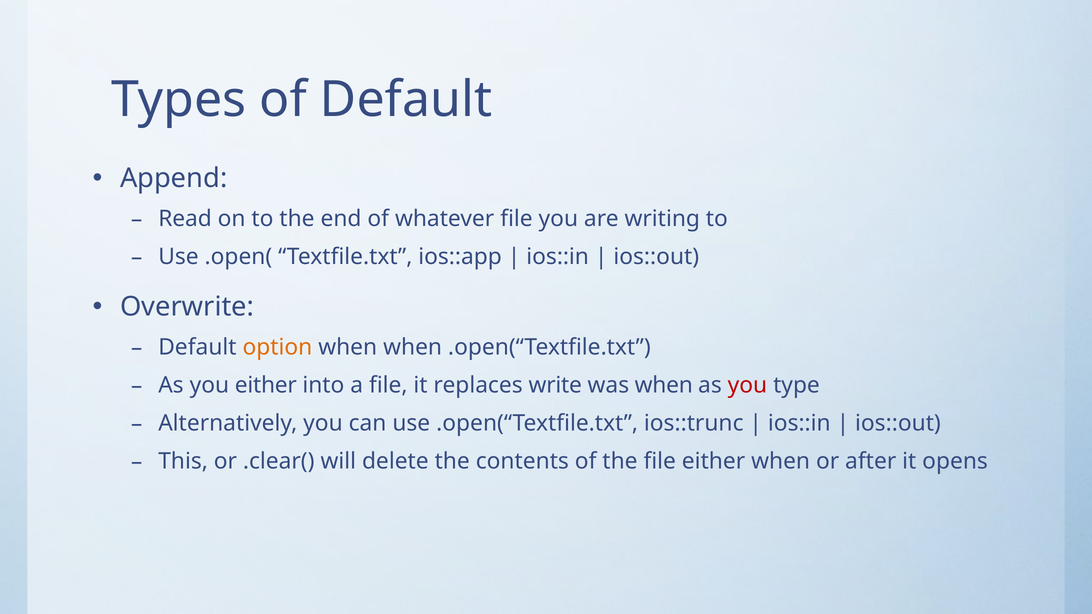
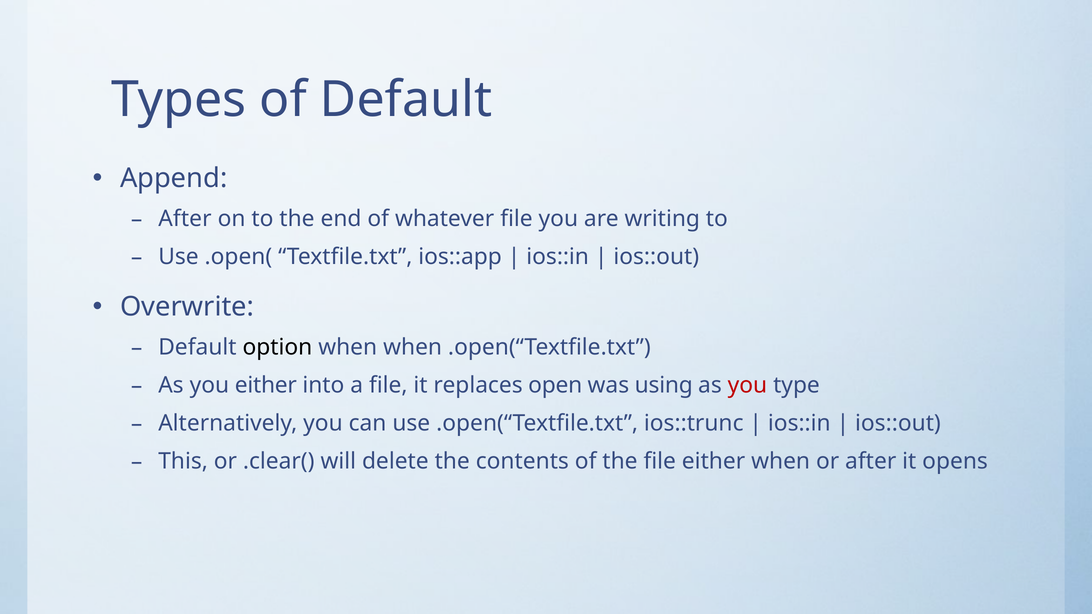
Read at (185, 219): Read -> After
option colour: orange -> black
write: write -> open
was when: when -> using
